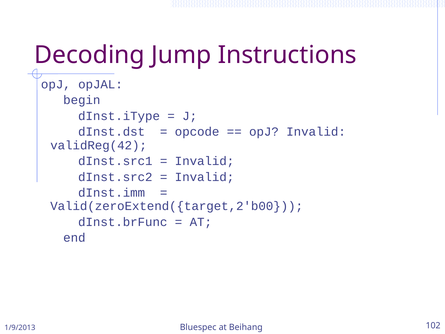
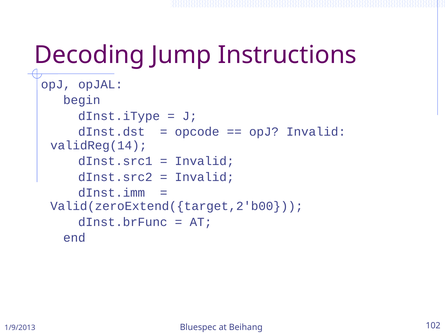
validReg(42: validReg(42 -> validReg(14
